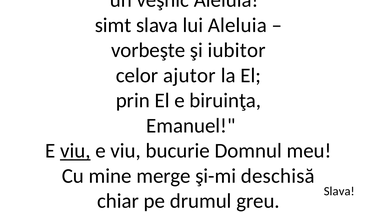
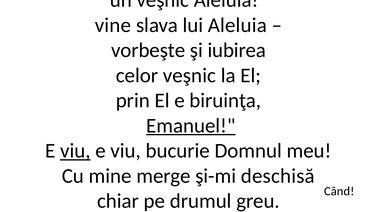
simt: simt -> vine
iubitor: iubitor -> iubirea
celor ajutor: ajutor -> veşnic
Emanuel underline: none -> present
Slava at (339, 191): Slava -> Când
